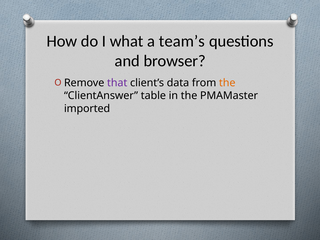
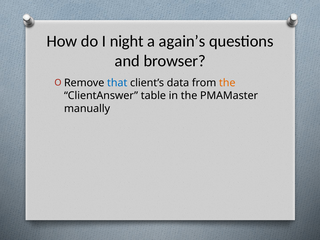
what: what -> night
team’s: team’s -> again’s
that colour: purple -> blue
imported: imported -> manually
